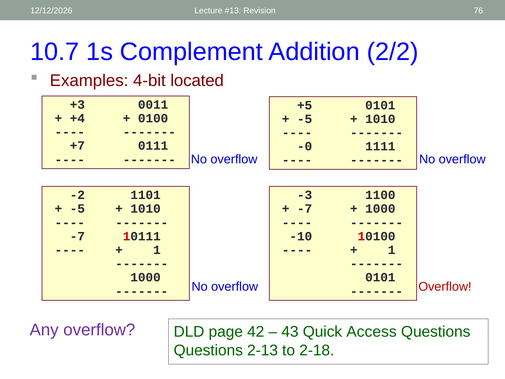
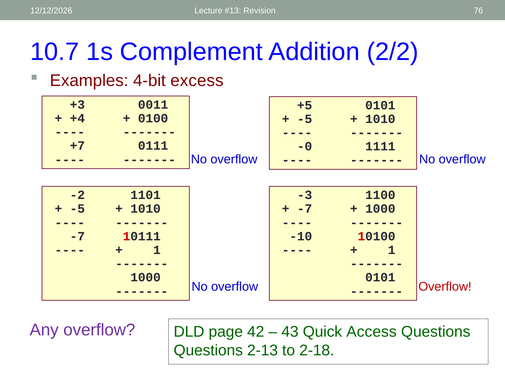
located: located -> excess
